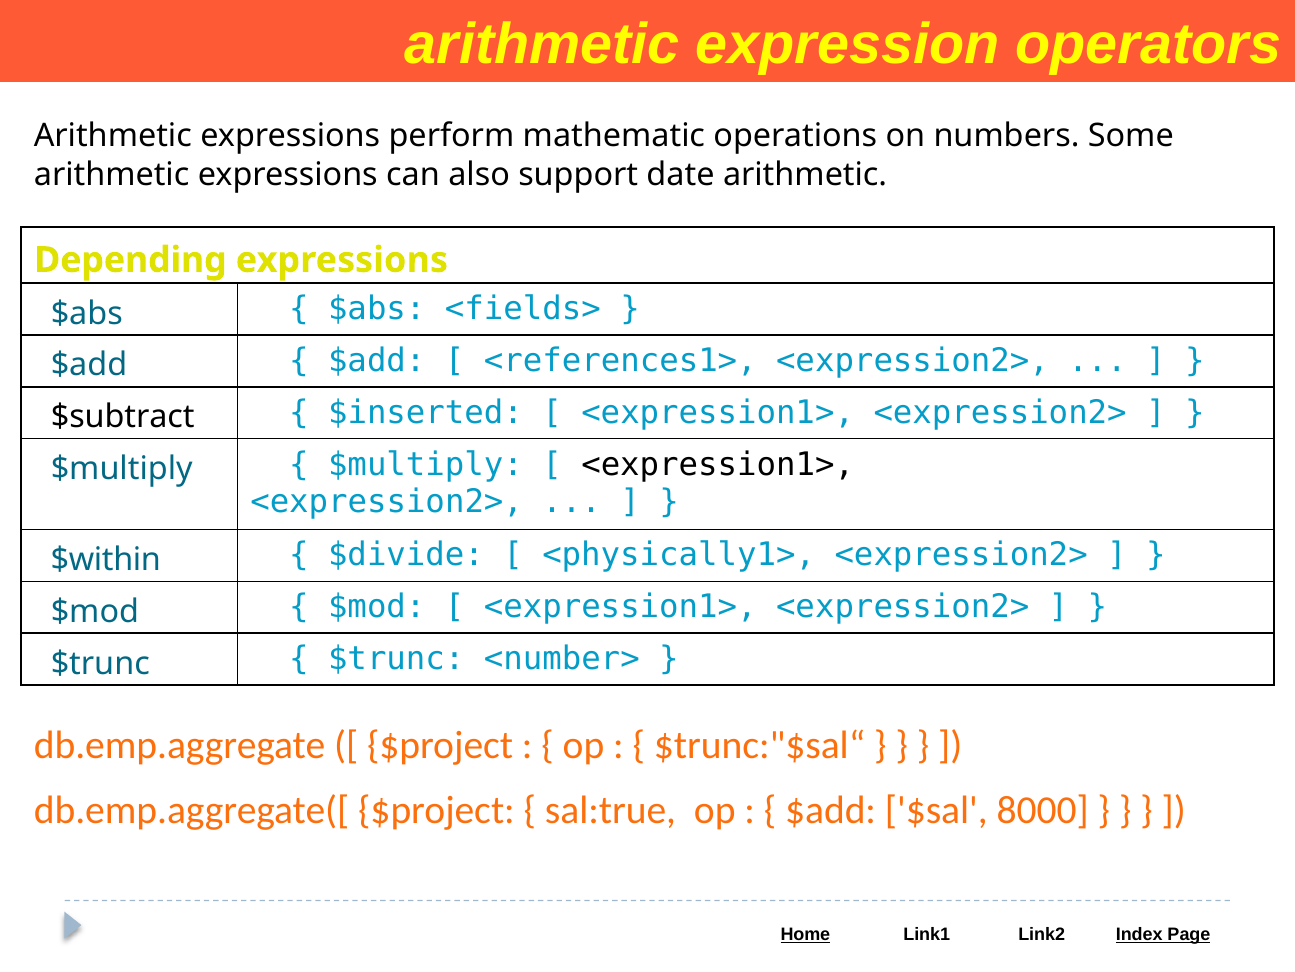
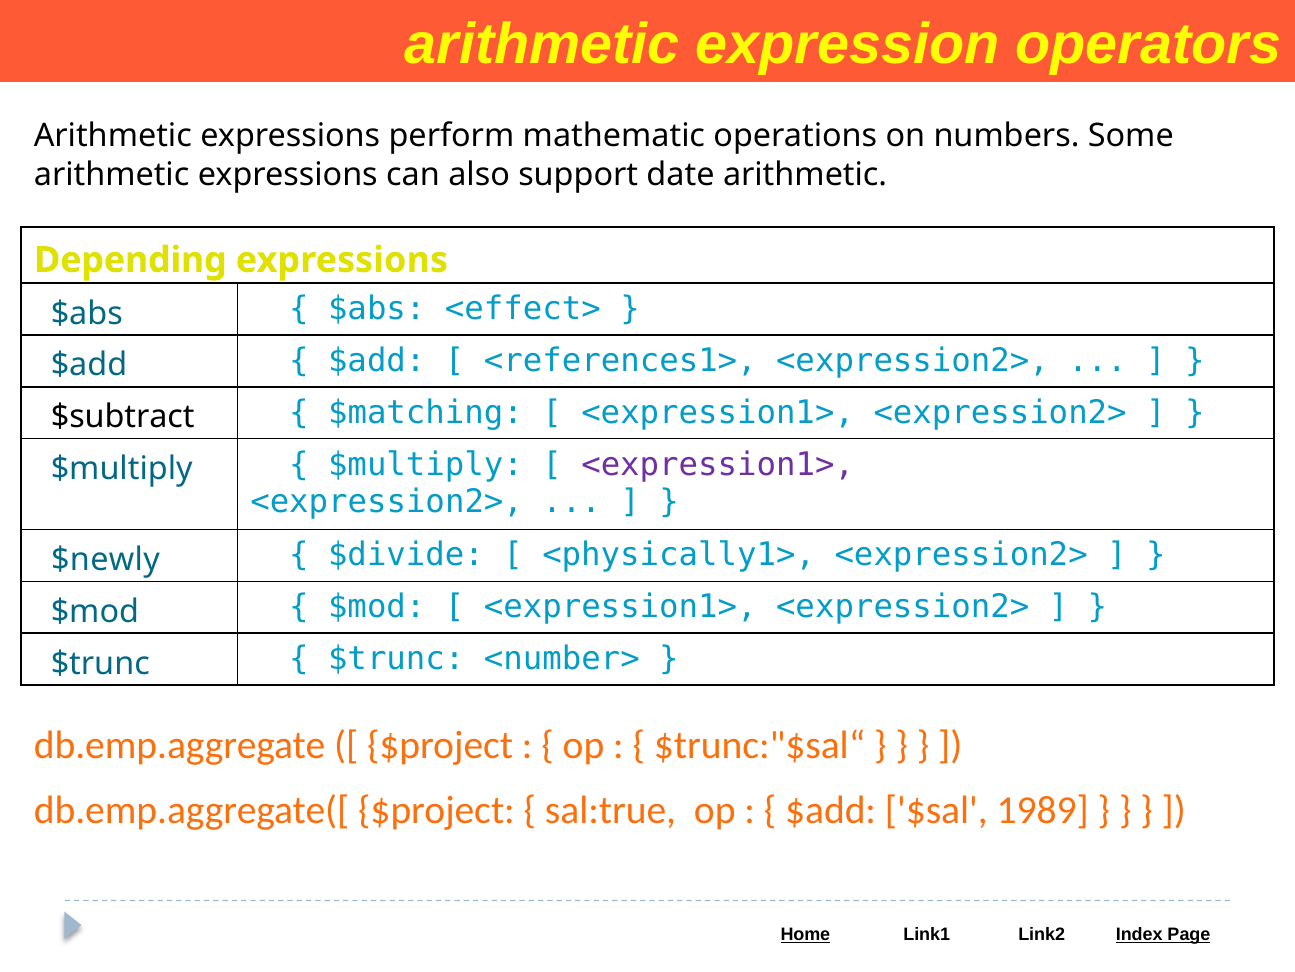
<fields>: <fields> -> <effect>
$inserted: $inserted -> $matching
<expression1> at (718, 464) colour: black -> purple
$within: $within -> $newly
8000: 8000 -> 1989
